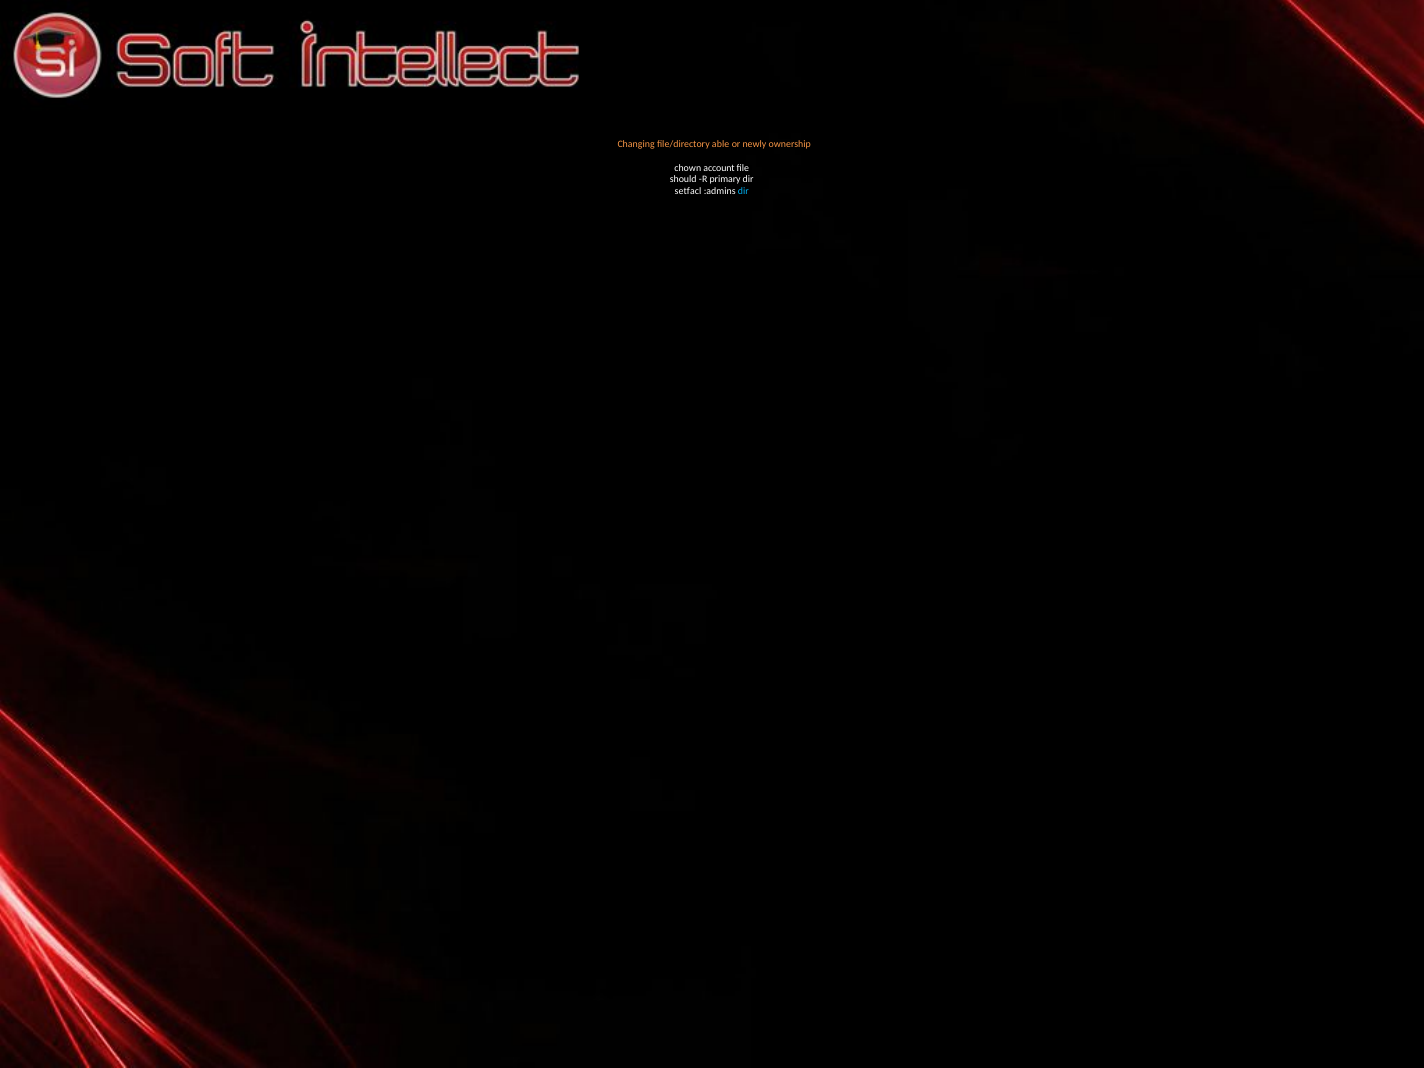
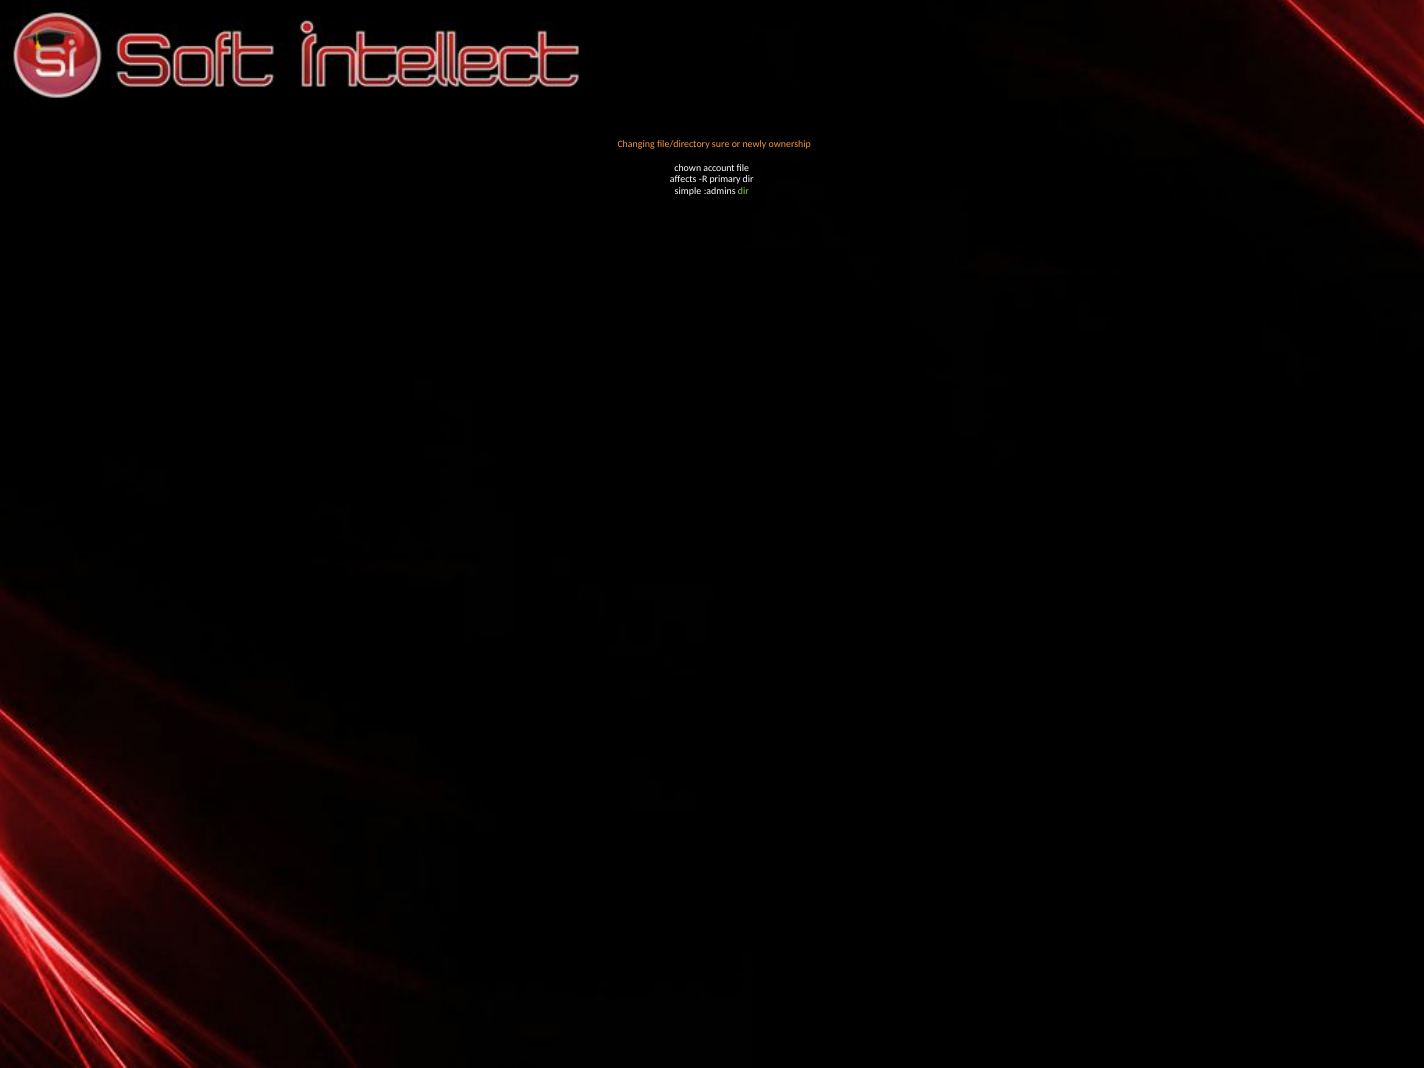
able: able -> sure
should: should -> affects
setfacl: setfacl -> simple
dir at (743, 192) colour: light blue -> light green
